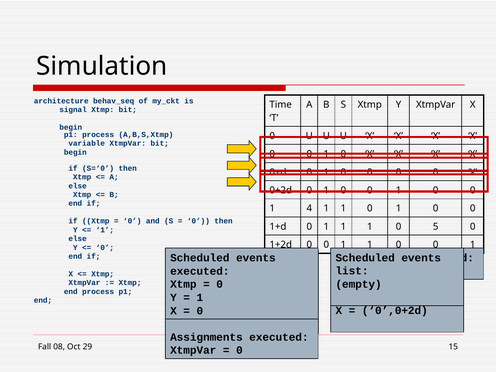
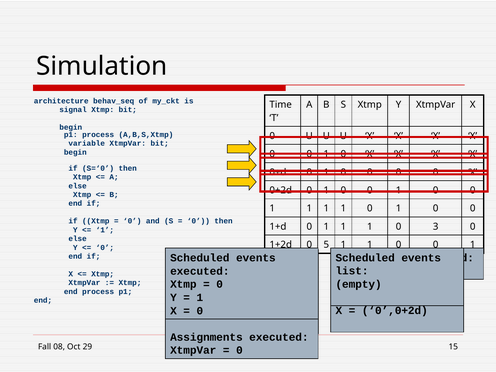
4 at (309, 208): 4 -> 1
5: 5 -> 3
0 at (326, 245): 0 -> 5
